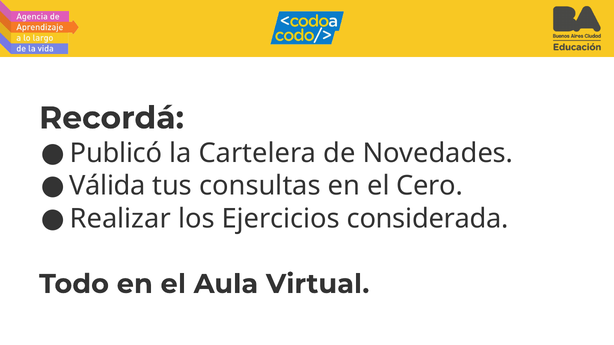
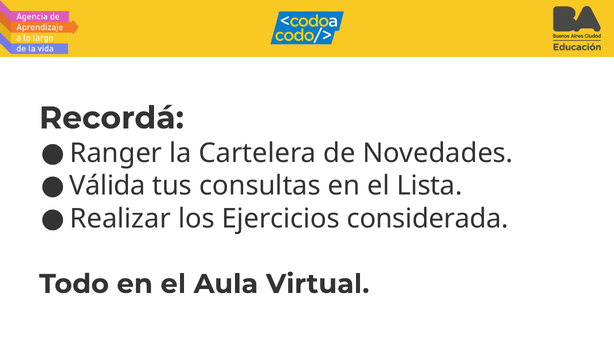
Publicó: Publicó -> Ranger
Cero: Cero -> Lista
